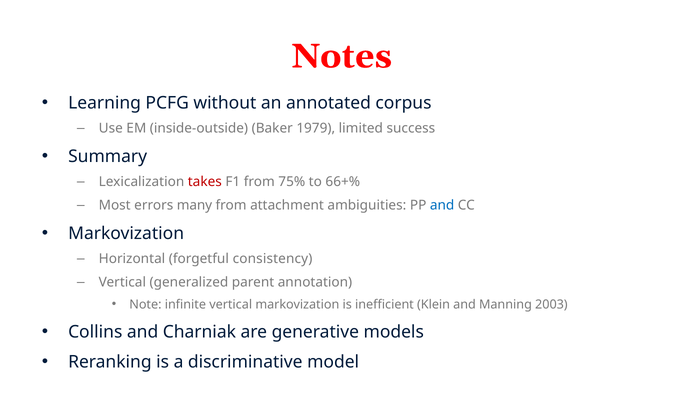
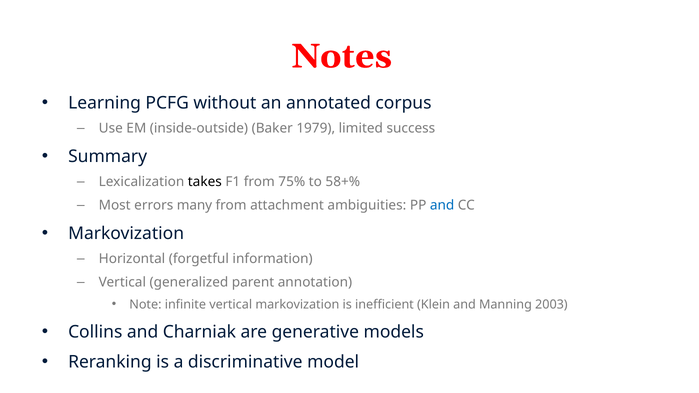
takes colour: red -> black
66+%: 66+% -> 58+%
consistency: consistency -> information
